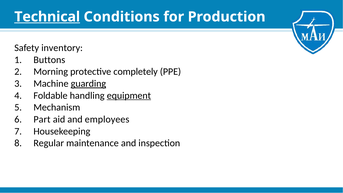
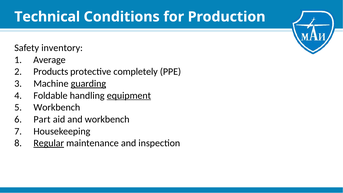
Technical underline: present -> none
Buttons: Buttons -> Average
Morning: Morning -> Products
Mechanism at (57, 107): Mechanism -> Workbench
and employees: employees -> workbench
Regular underline: none -> present
